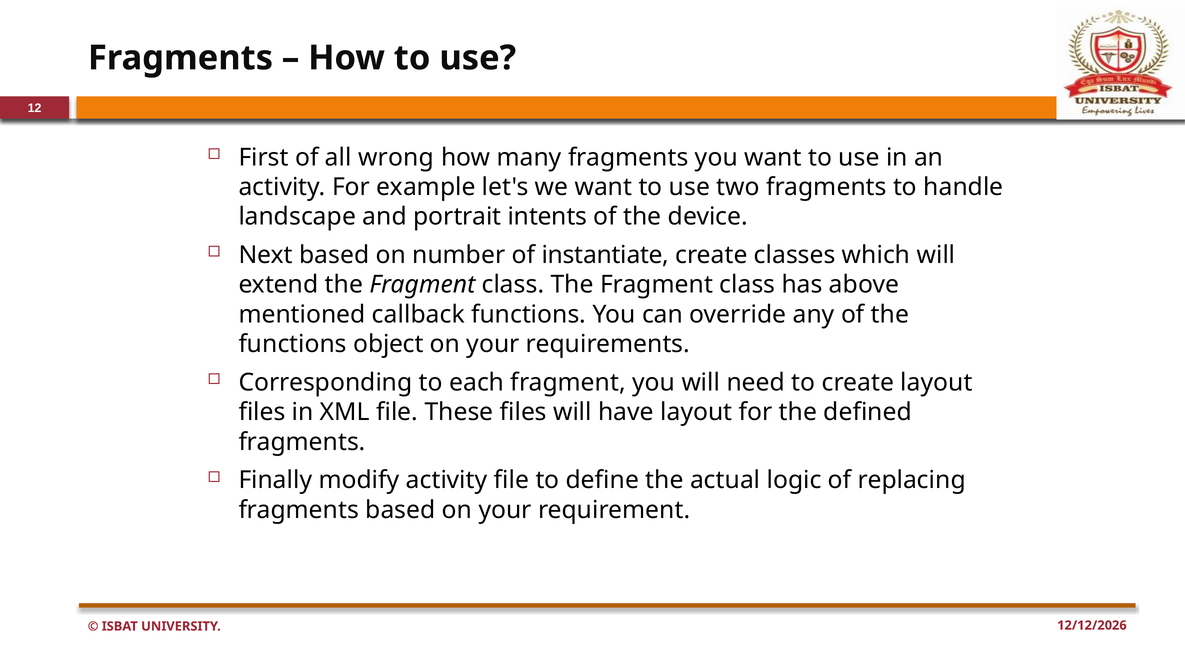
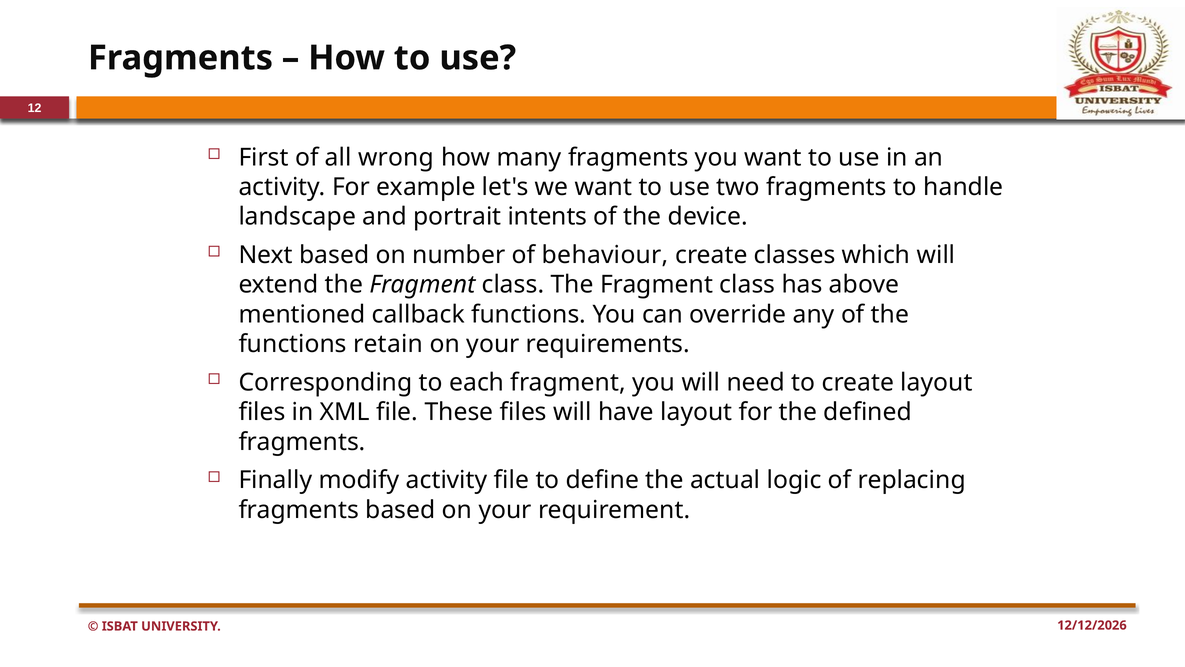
instantiate: instantiate -> behaviour
object: object -> retain
